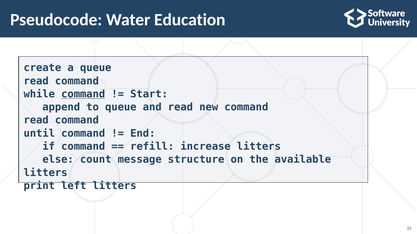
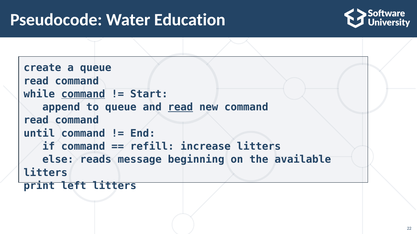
read at (180, 107) underline: none -> present
count: count -> reads
structure: structure -> beginning
